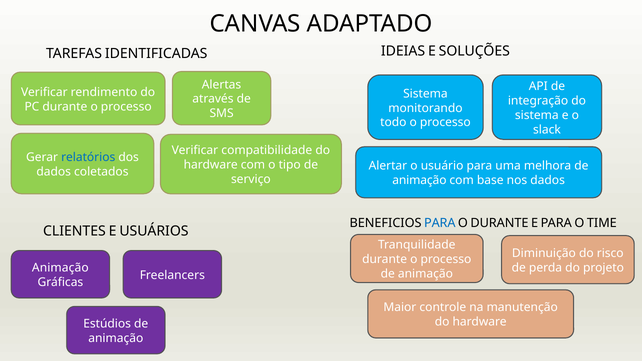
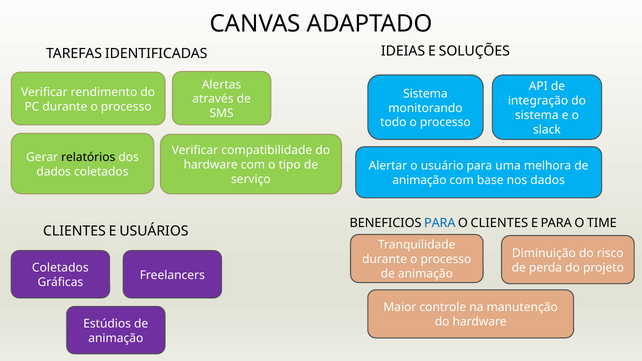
relatórios colour: blue -> black
O DURANTE: DURANTE -> CLIENTES
Animação at (60, 268): Animação -> Coletados
